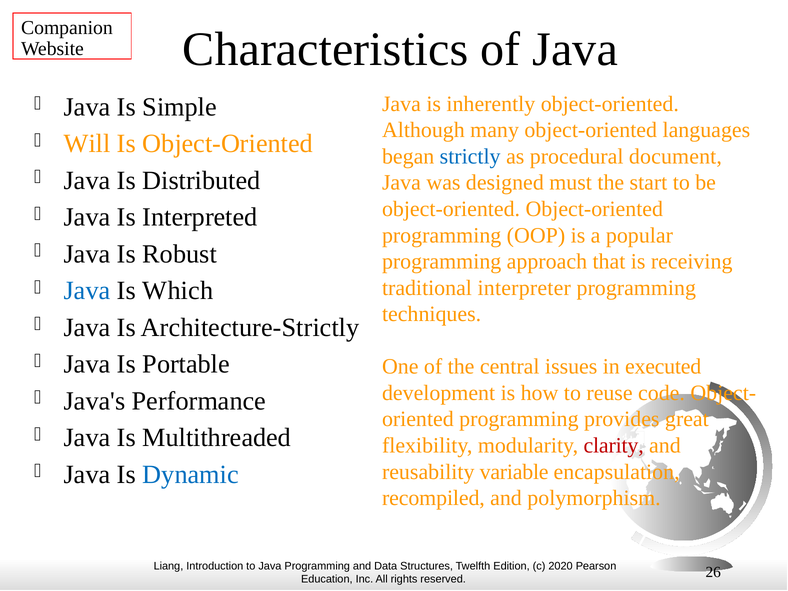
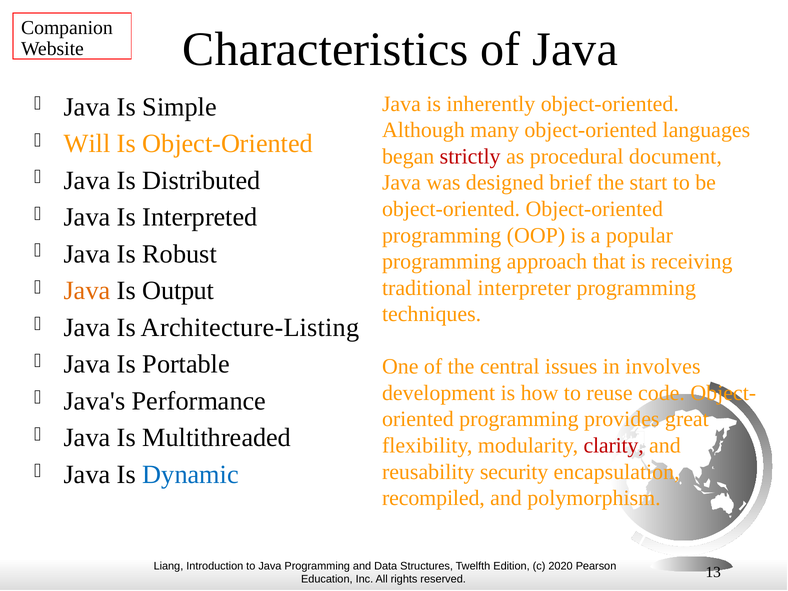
strictly colour: blue -> red
must: must -> brief
Java at (87, 291) colour: blue -> orange
Which: Which -> Output
Architecture-Strictly: Architecture-Strictly -> Architecture-Listing
executed: executed -> involves
variable: variable -> security
26: 26 -> 13
